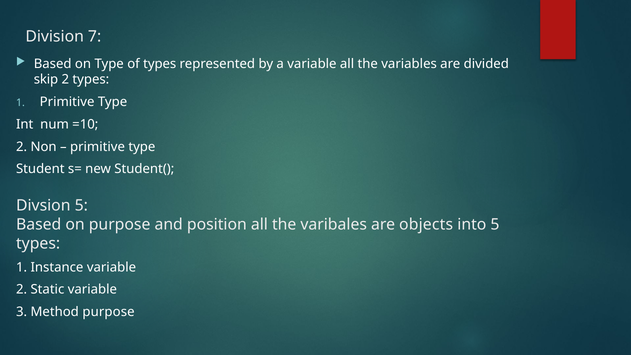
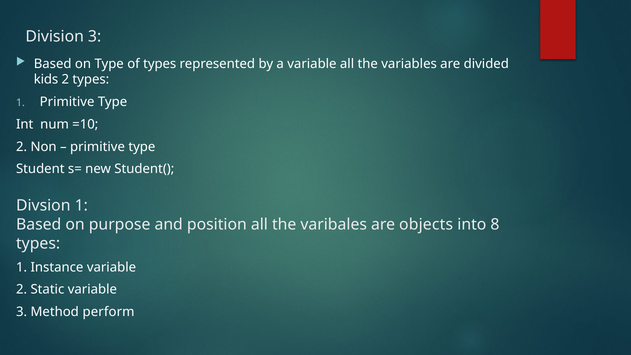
Division 7: 7 -> 3
skip: skip -> kids
Divsion 5: 5 -> 1
into 5: 5 -> 8
Method purpose: purpose -> perform
